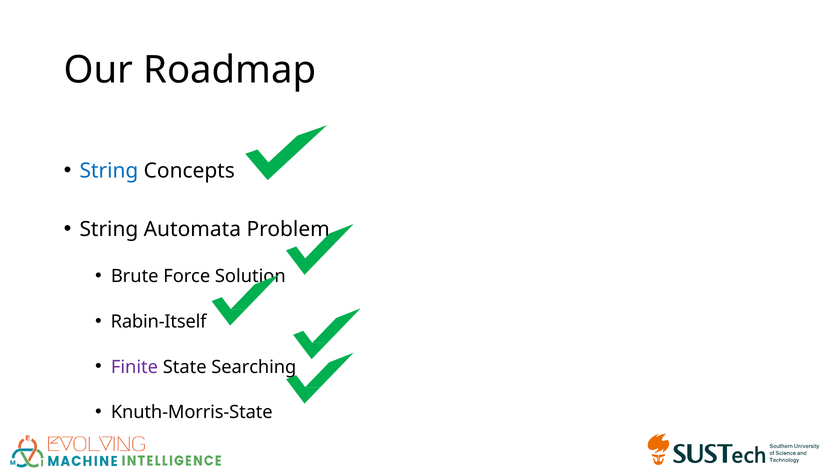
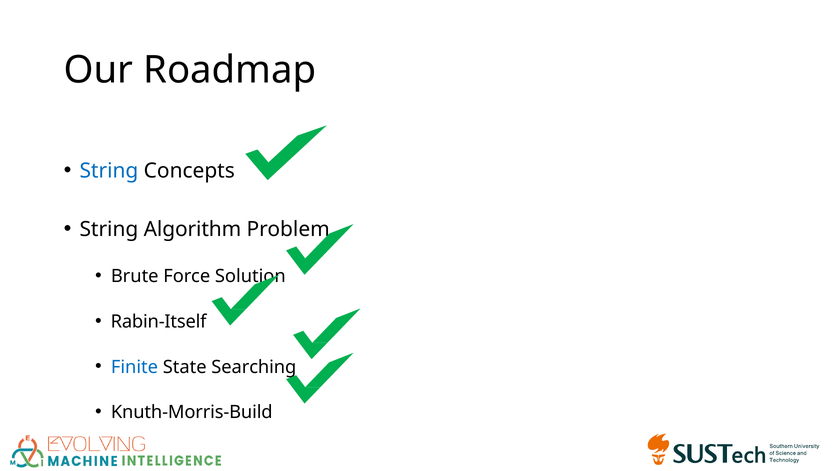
Automata: Automata -> Algorithm
Finite colour: purple -> blue
Knuth-Morris-State: Knuth-Morris-State -> Knuth-Morris-Build
